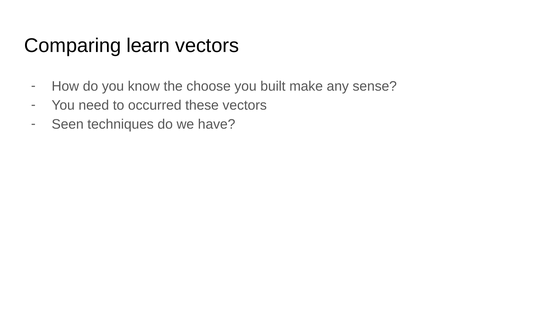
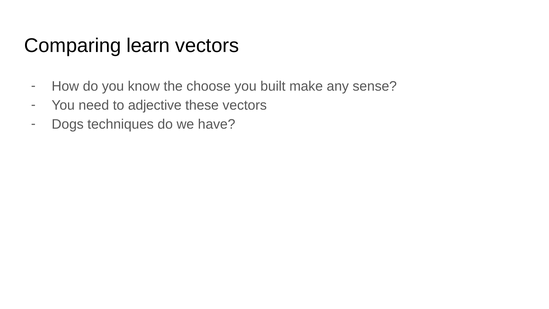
occurred: occurred -> adjective
Seen: Seen -> Dogs
